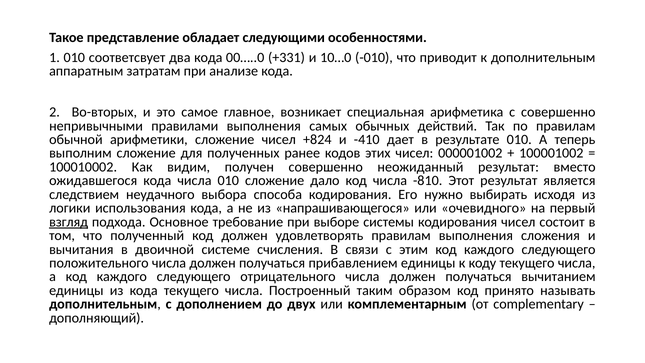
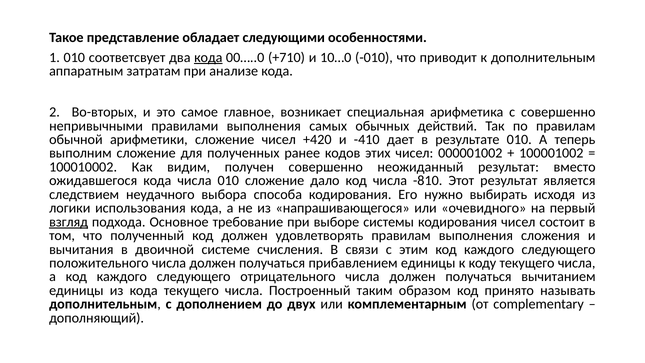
кода at (208, 57) underline: none -> present
+331: +331 -> +710
+824: +824 -> +420
